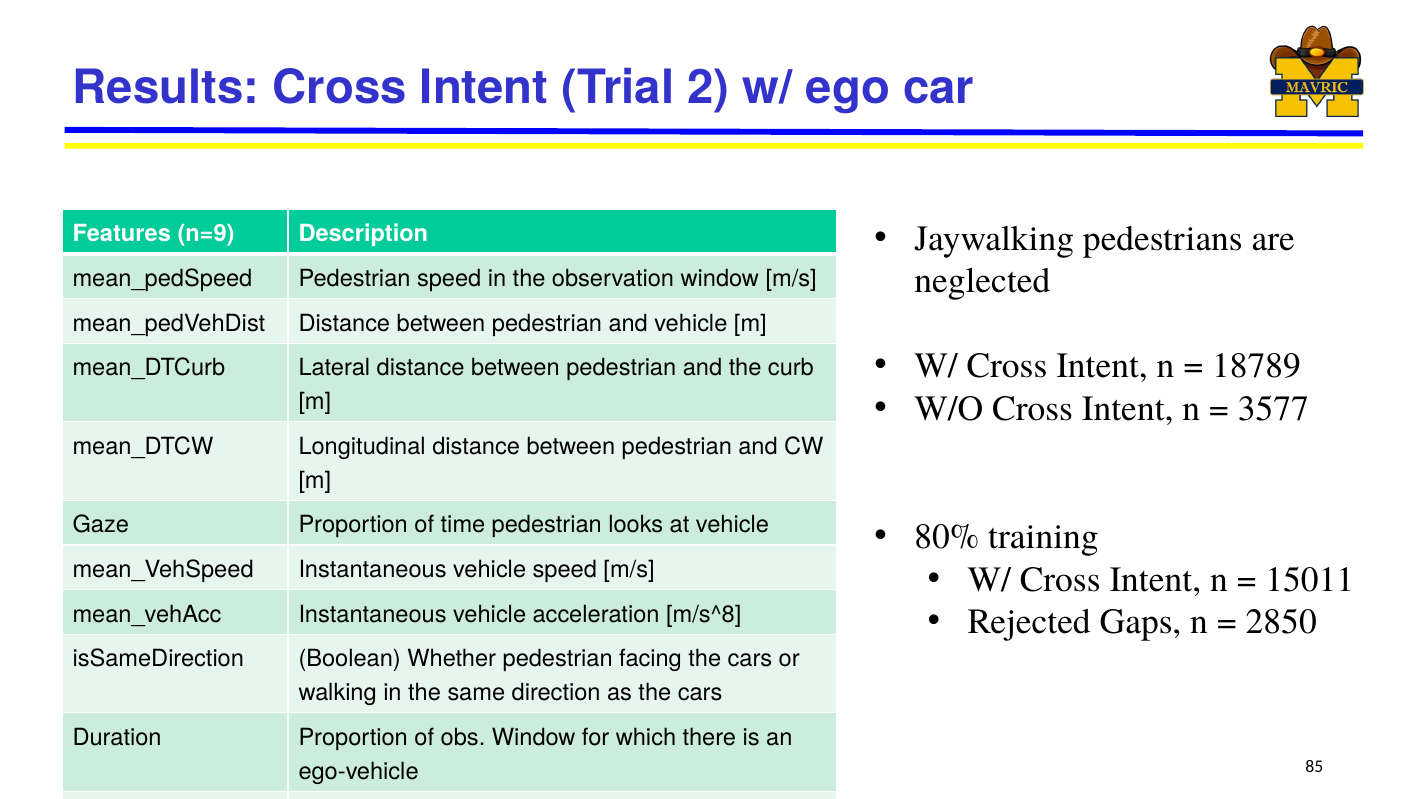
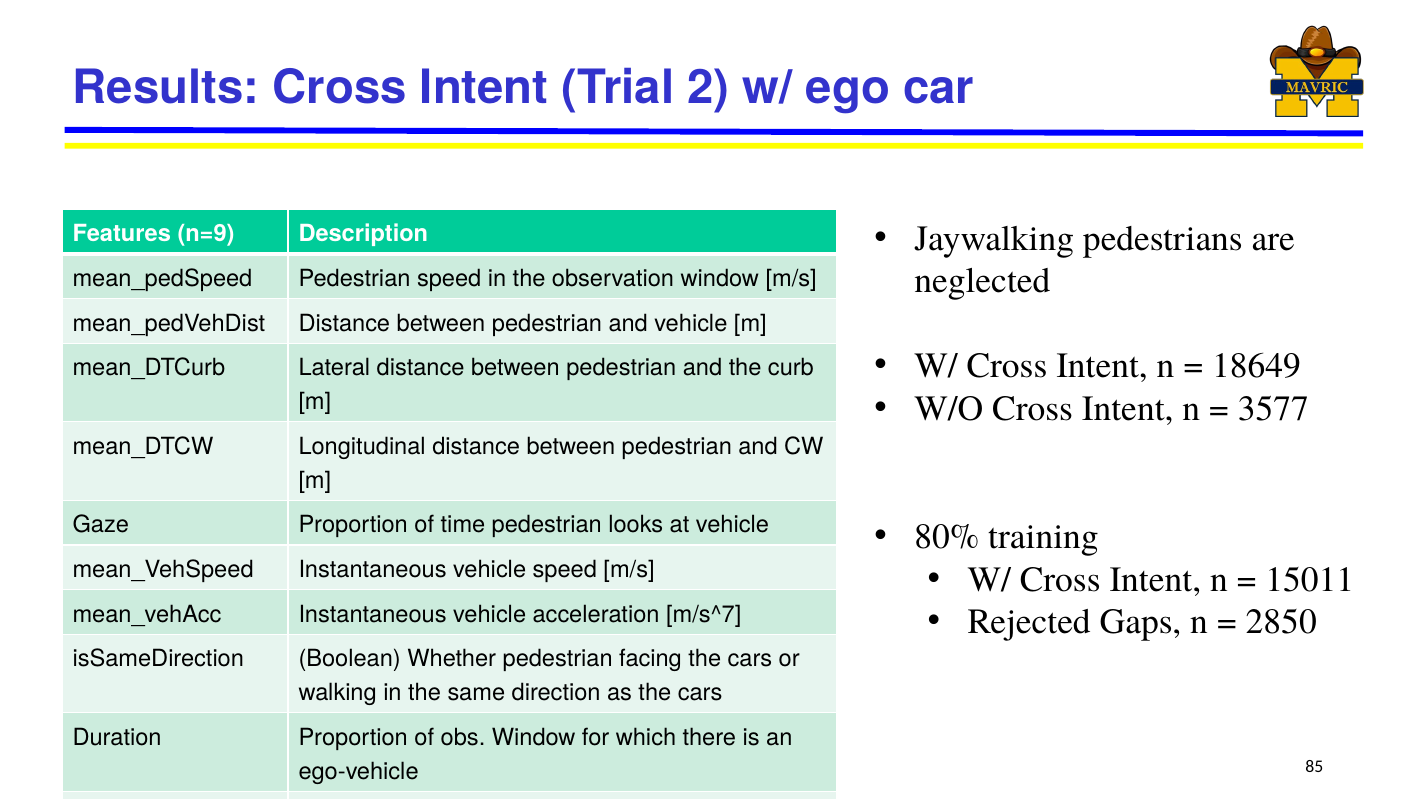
18789: 18789 -> 18649
m/s^8: m/s^8 -> m/s^7
